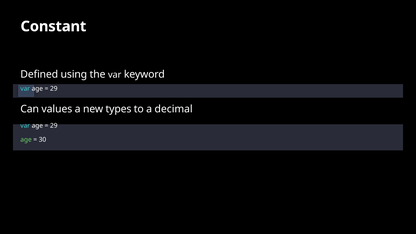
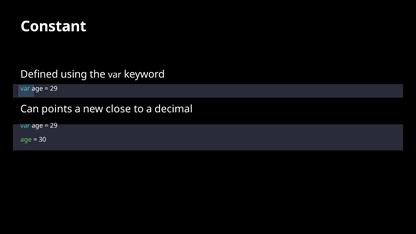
values: values -> points
types: types -> close
